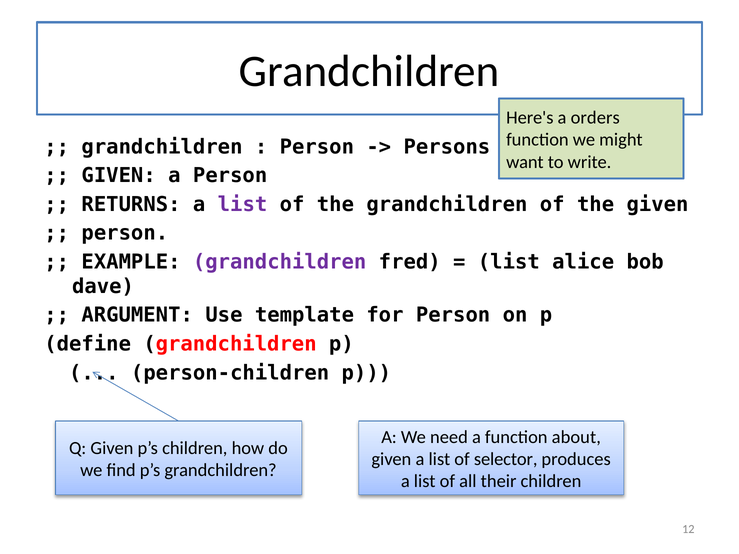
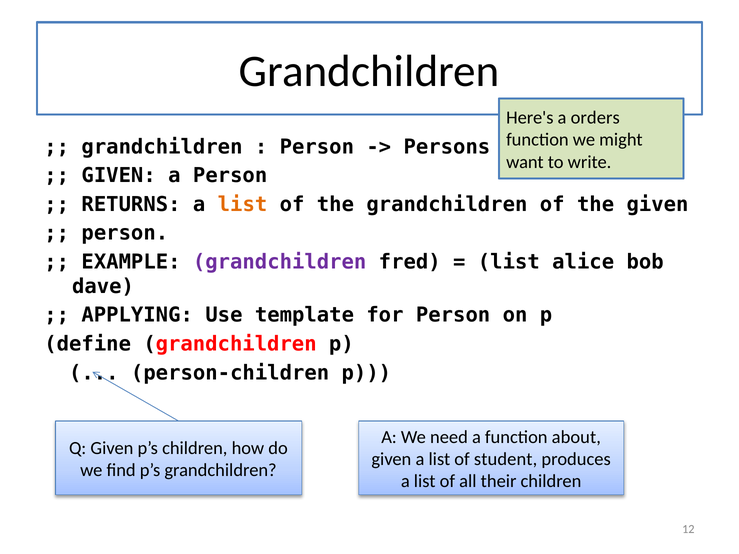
list at (242, 204) colour: purple -> orange
ARGUMENT: ARGUMENT -> APPLYING
selector: selector -> student
